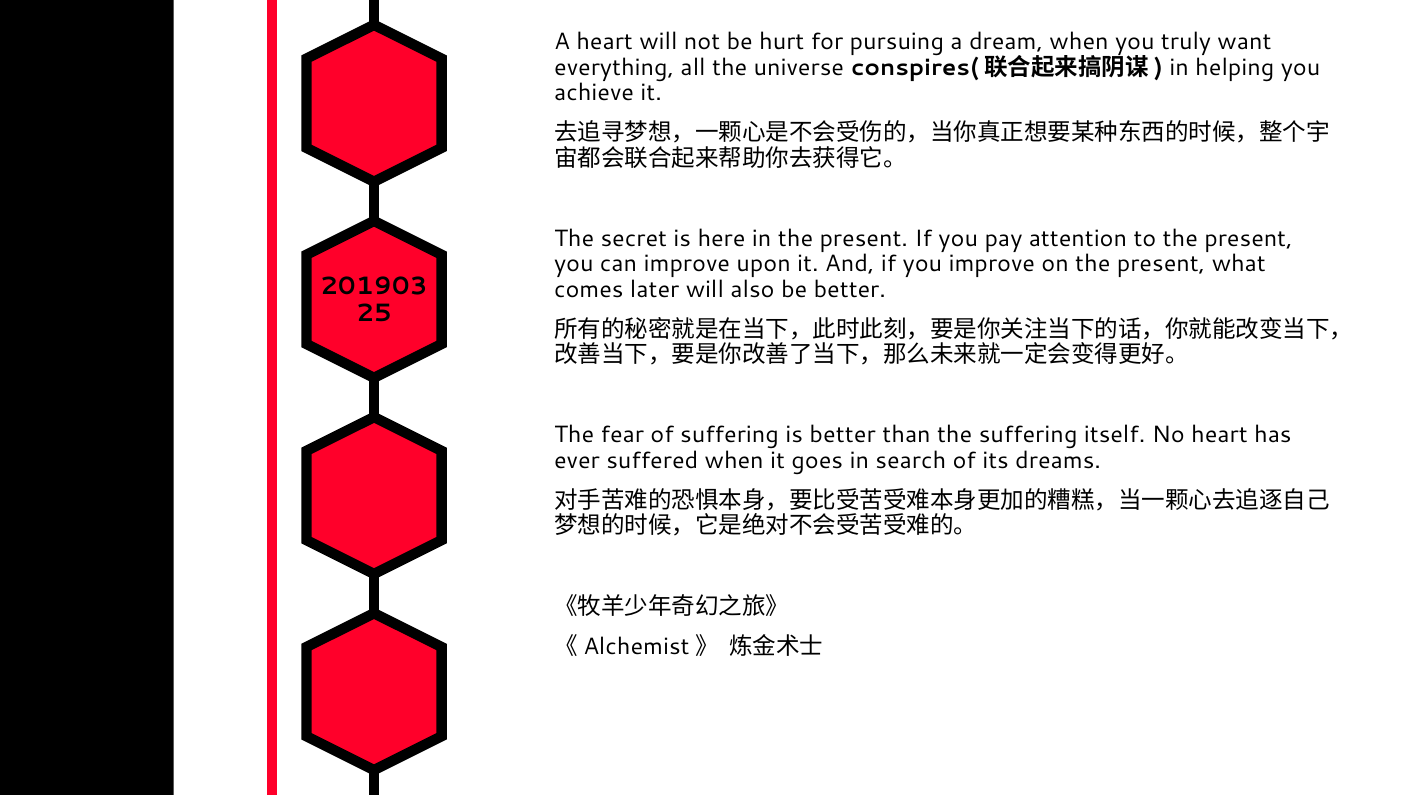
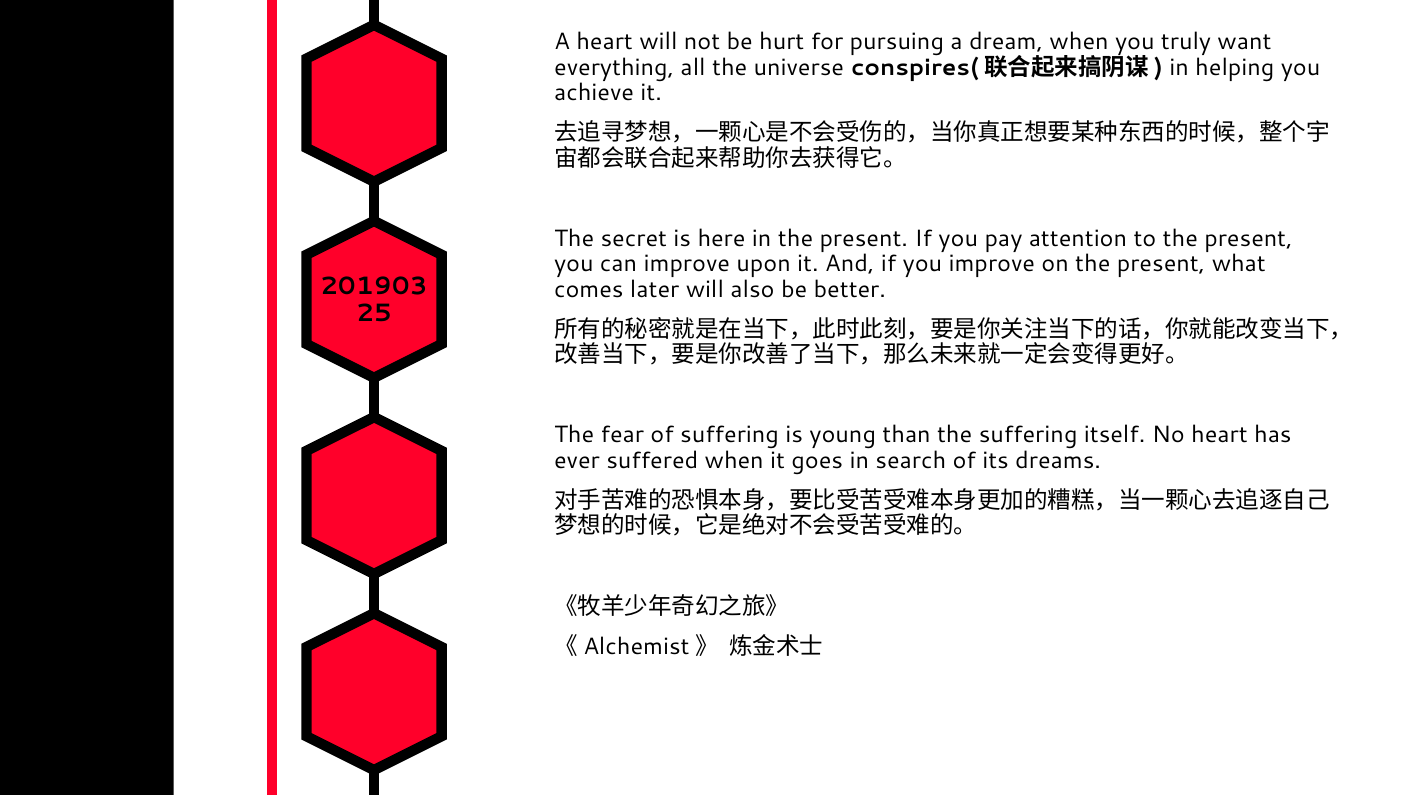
is better: better -> young
